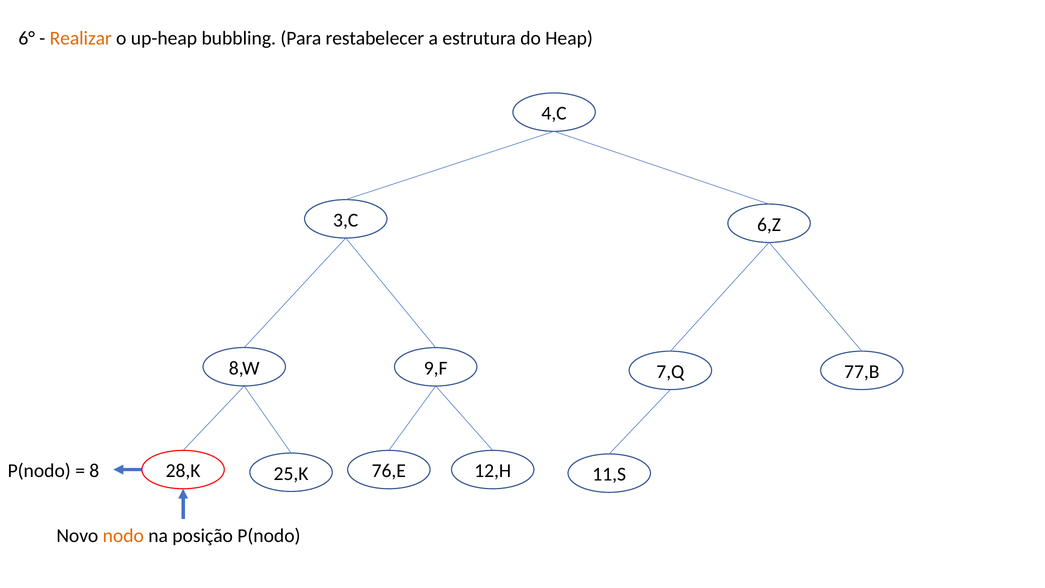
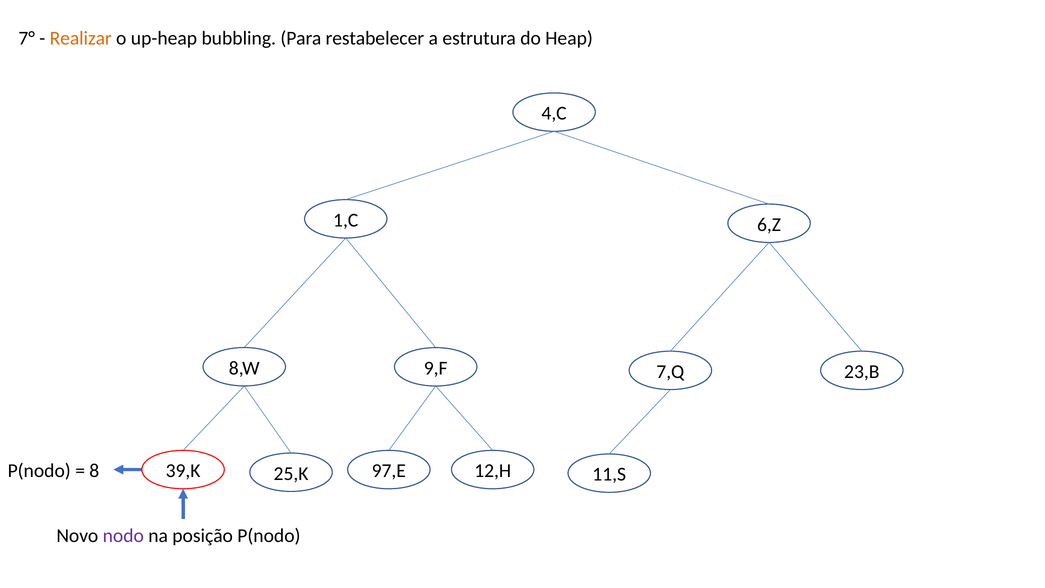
6°: 6° -> 7°
3,C: 3,C -> 1,C
77,B: 77,B -> 23,B
28,K: 28,K -> 39,K
76,E: 76,E -> 97,E
nodo colour: orange -> purple
